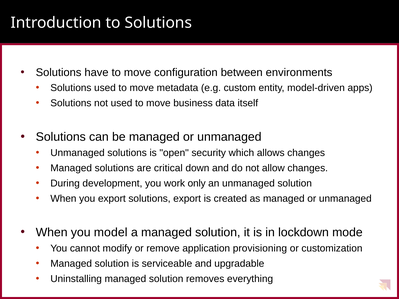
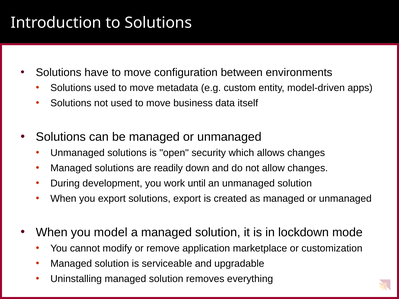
critical: critical -> readily
only: only -> until
provisioning: provisioning -> marketplace
